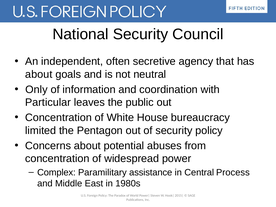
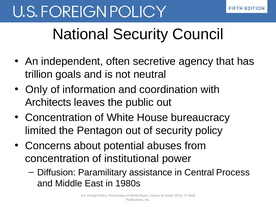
about at (39, 74): about -> trillion
Particular: Particular -> Architects
widespread: widespread -> institutional
Complex: Complex -> Diffusion
